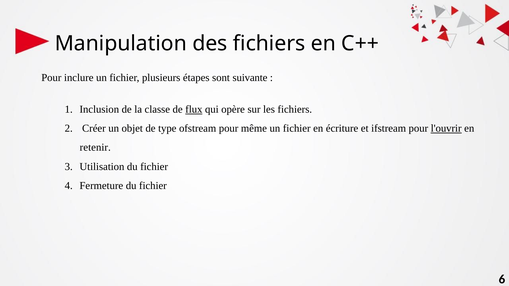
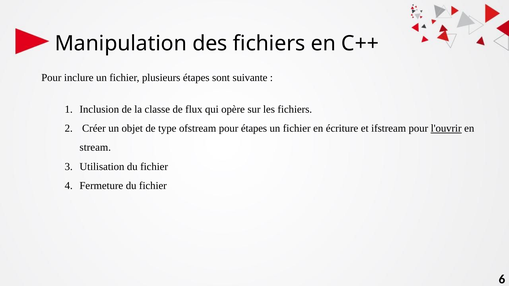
flux underline: present -> none
pour même: même -> étapes
retenir: retenir -> stream
